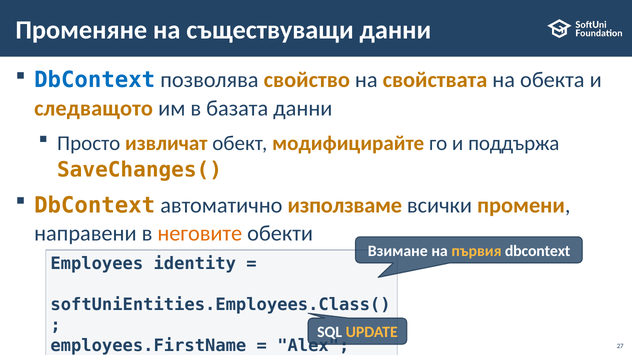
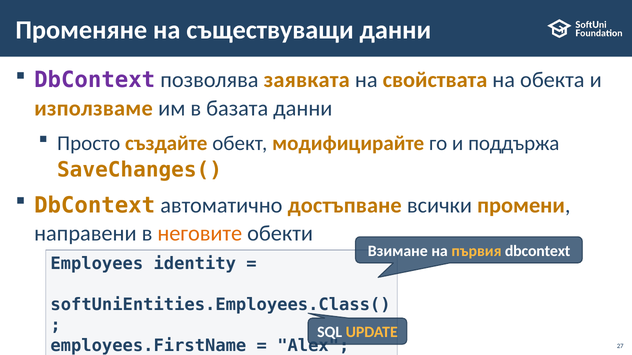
DbContext at (95, 80) colour: blue -> purple
свойство: свойство -> заявката
следващото: следващото -> използваме
извличат: извличат -> създайте
използваме: използваме -> достъпване
